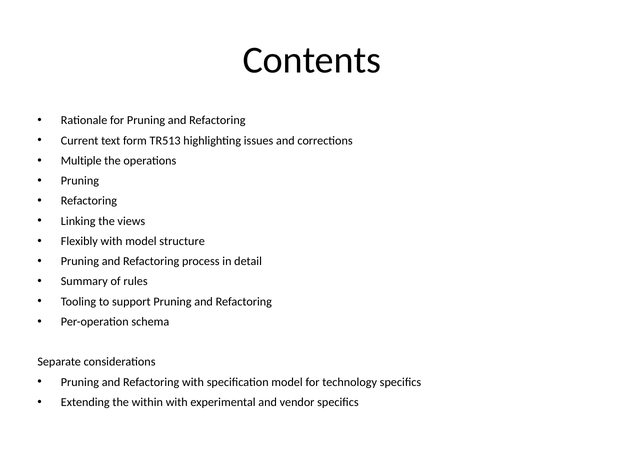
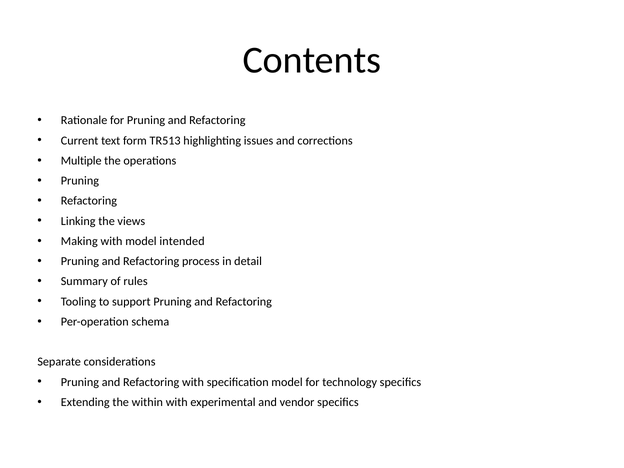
Flexibly: Flexibly -> Making
structure: structure -> intended
